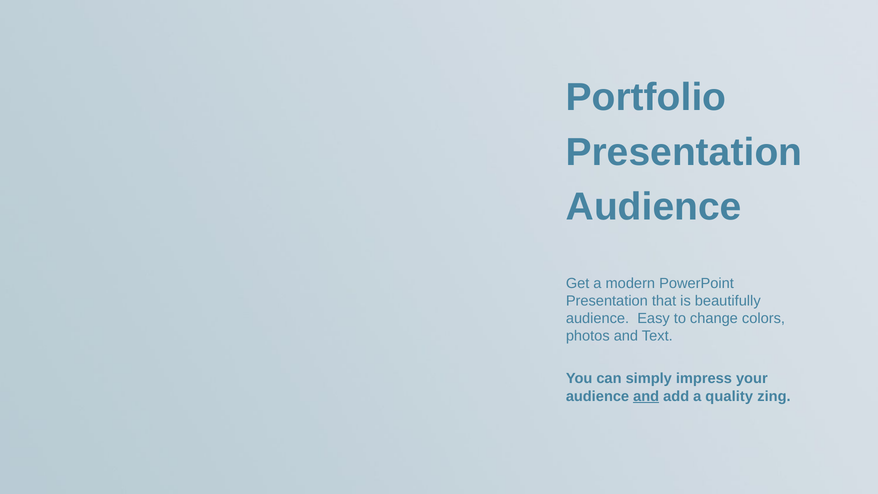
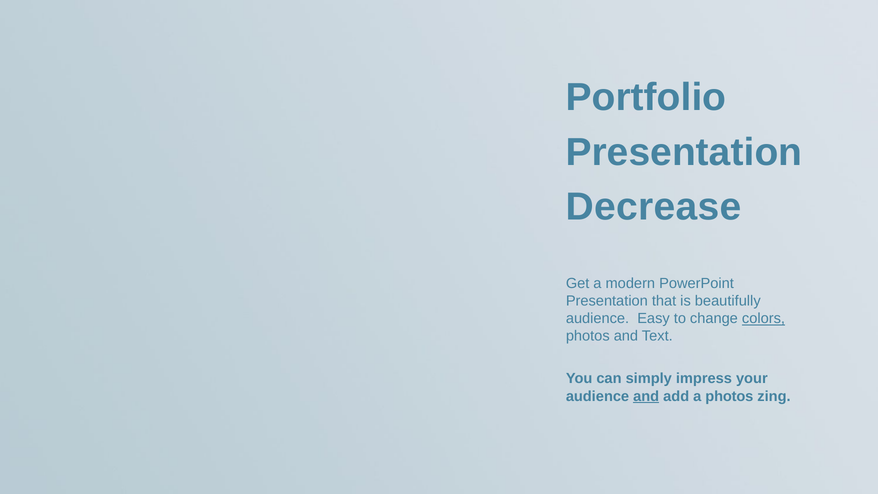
Audience at (654, 207): Audience -> Decrease
colors underline: none -> present
a quality: quality -> photos
